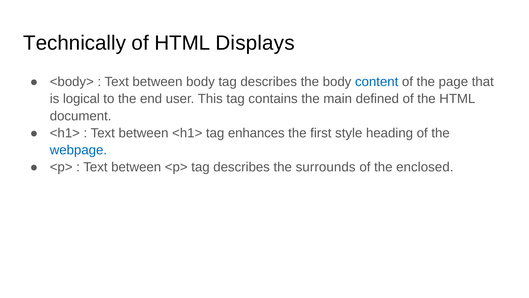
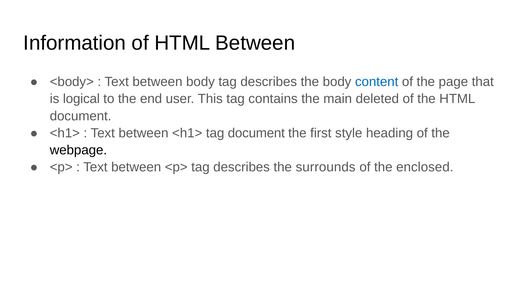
Technically: Technically -> Information
HTML Displays: Displays -> Between
defined: defined -> deleted
tag enhances: enhances -> document
webpage colour: blue -> black
